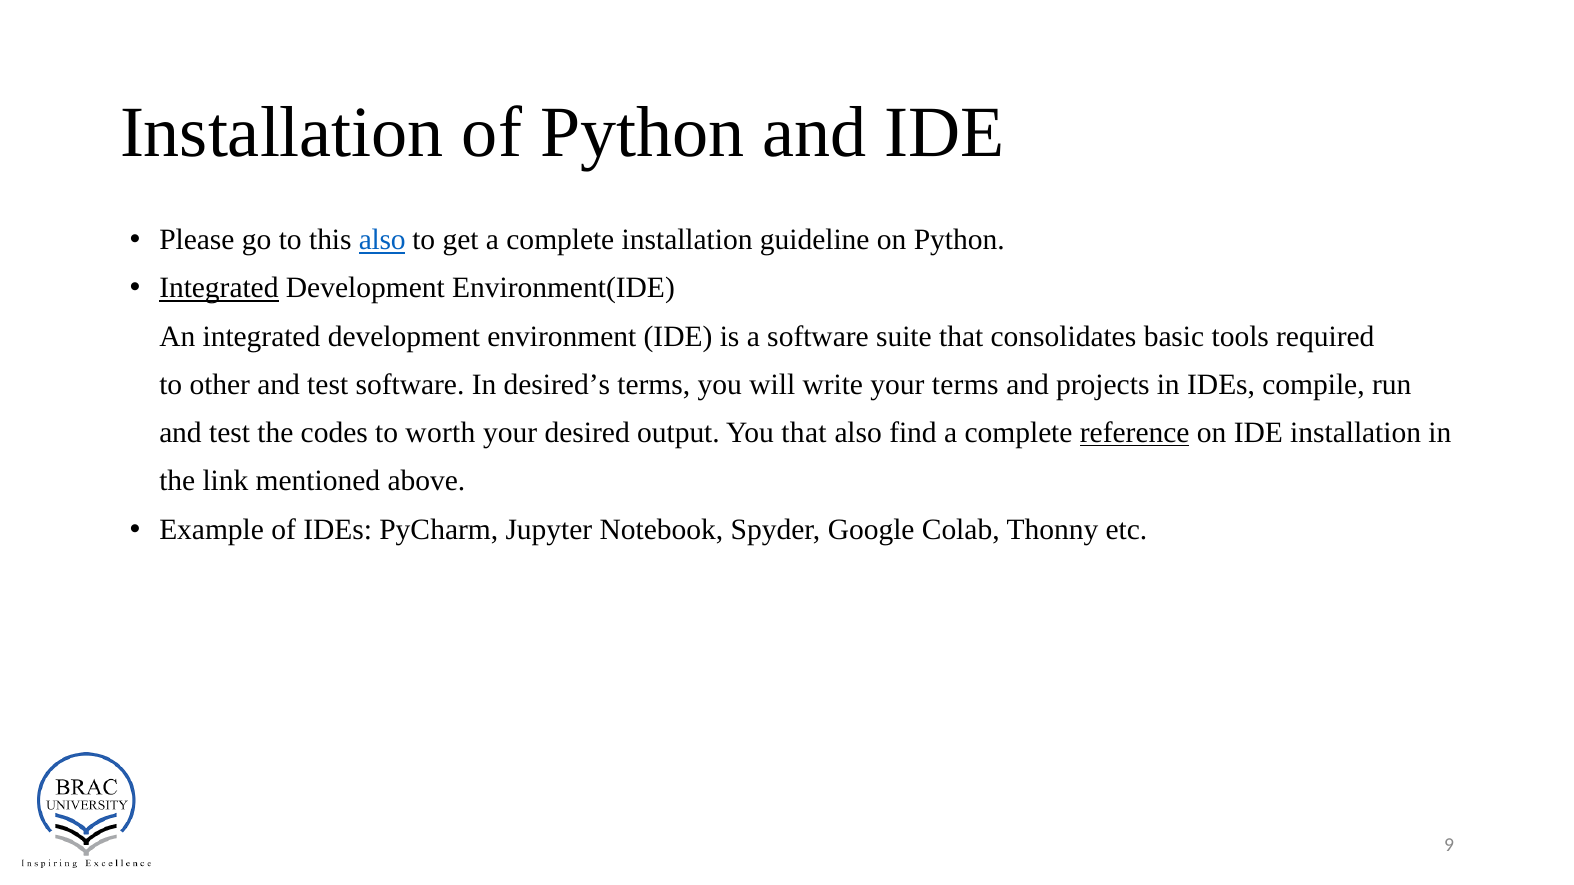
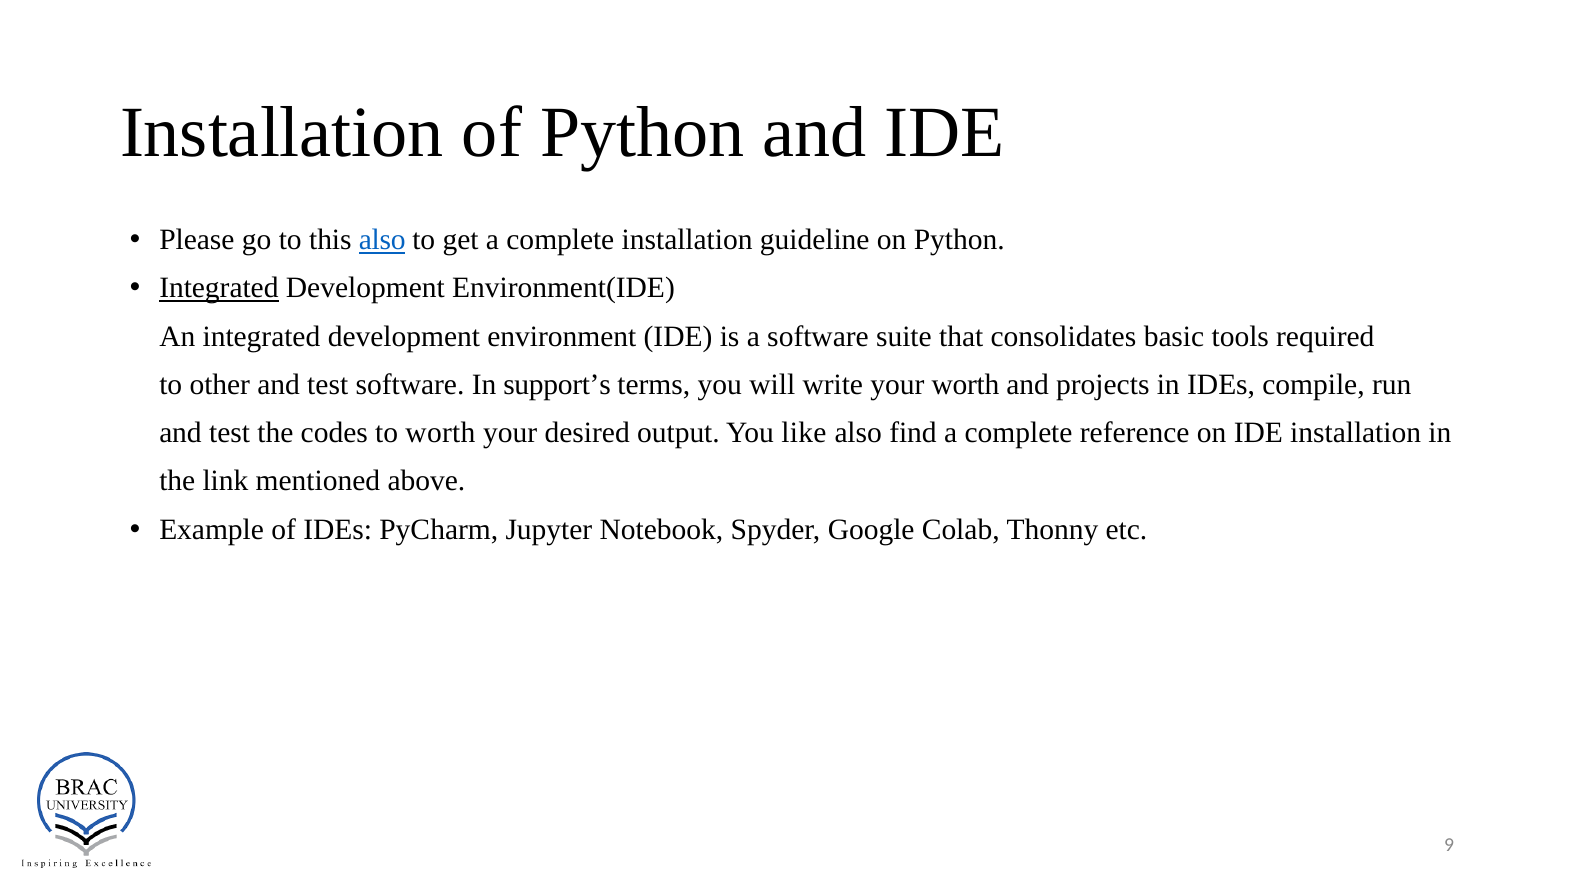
desired’s: desired’s -> support’s
your terms: terms -> worth
You that: that -> like
reference underline: present -> none
